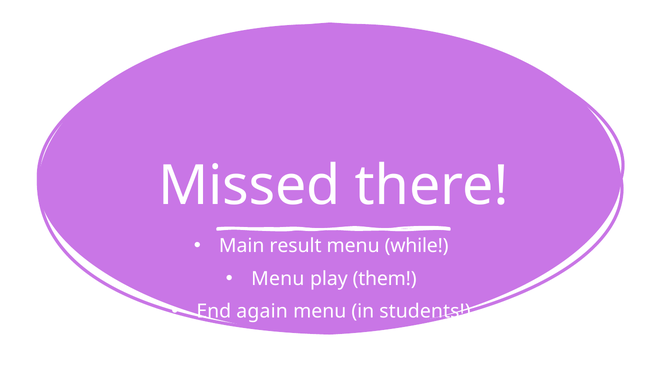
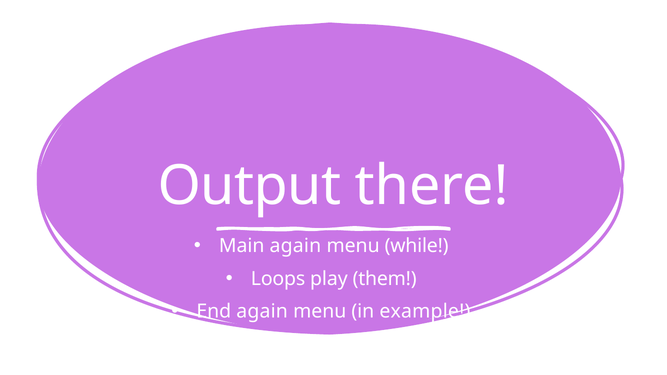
Missed: Missed -> Output
Main result: result -> again
Menu at (278, 279): Menu -> Loops
students: students -> example
